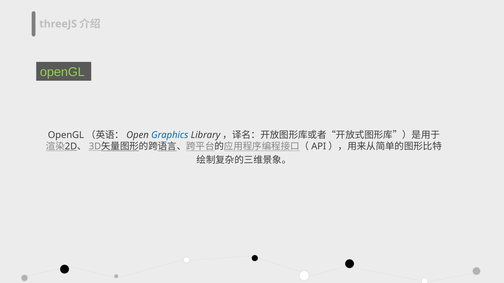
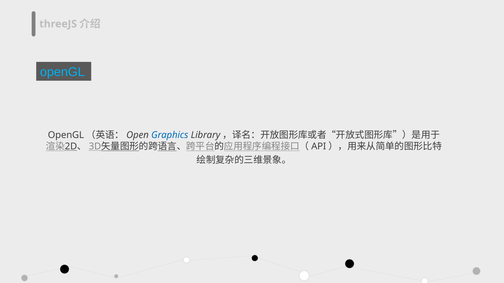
openGL colour: light green -> light blue
